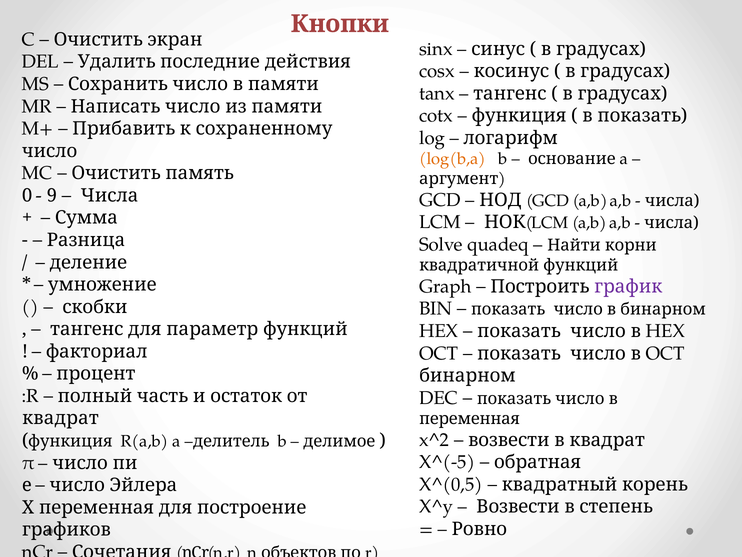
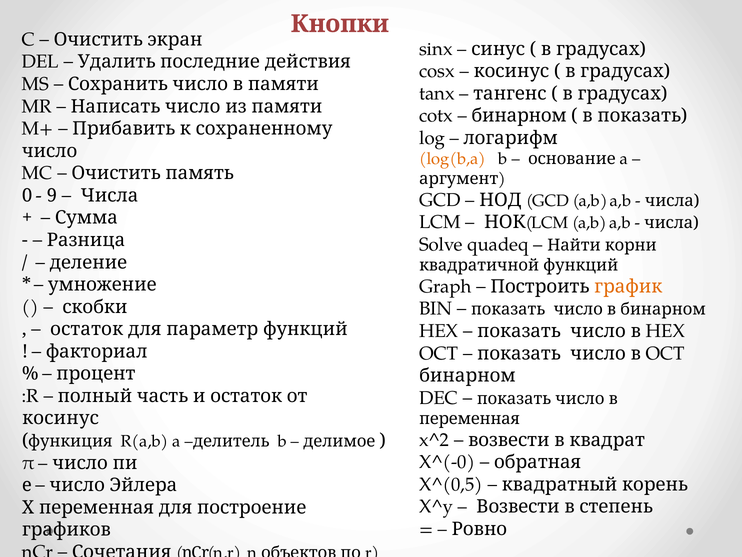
функиция at (519, 116): функиция -> бинарном
график colour: purple -> orange
тангенс at (87, 329): тангенс -> остаток
квадрат at (60, 418): квадрат -> косинус
X^(-5: X^(-5 -> X^(-0
